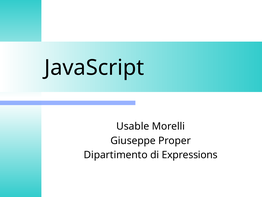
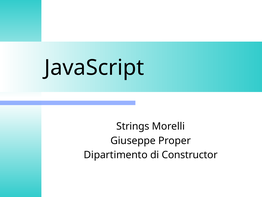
Usable: Usable -> Strings
Expressions: Expressions -> Constructor
